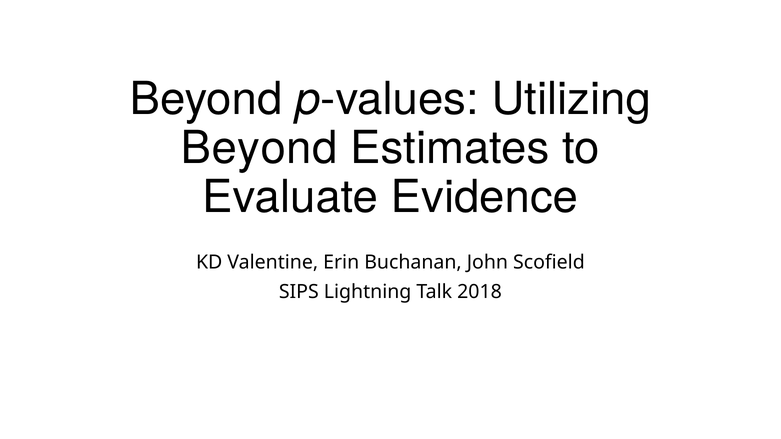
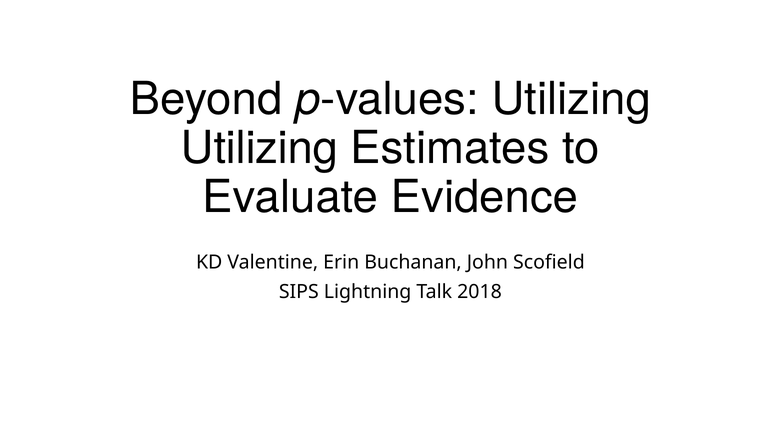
Beyond at (259, 148): Beyond -> Utilizing
